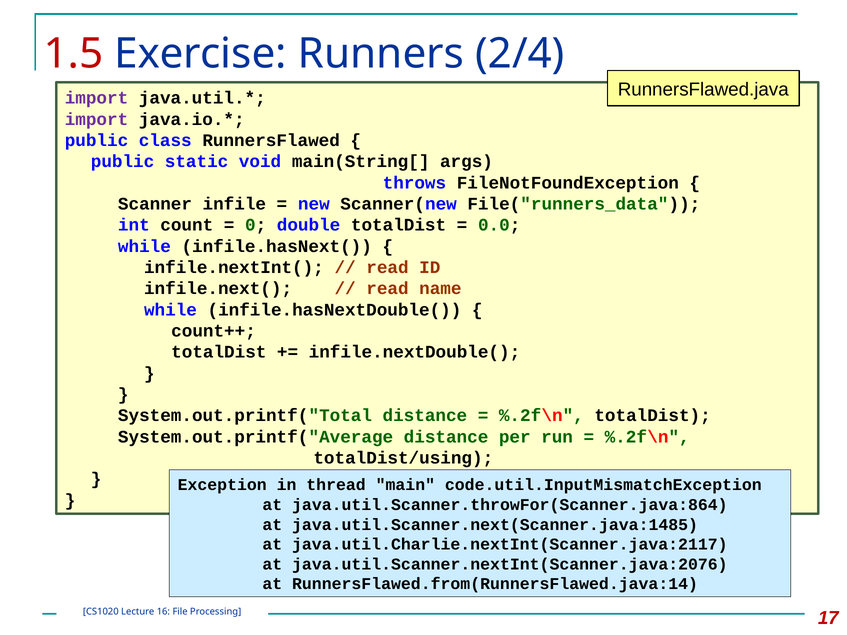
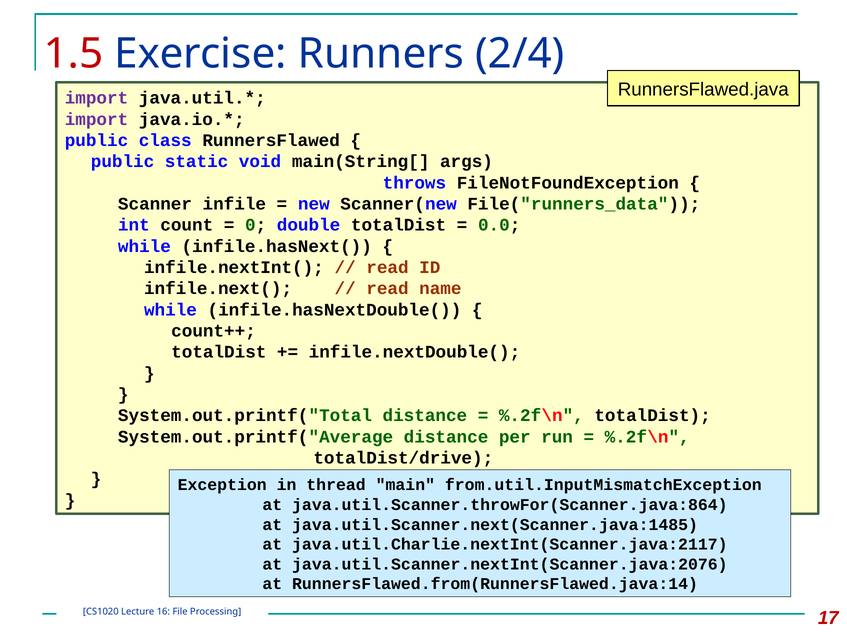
totalDist/using: totalDist/using -> totalDist/drive
code.util.InputMismatchException: code.util.InputMismatchException -> from.util.InputMismatchException
